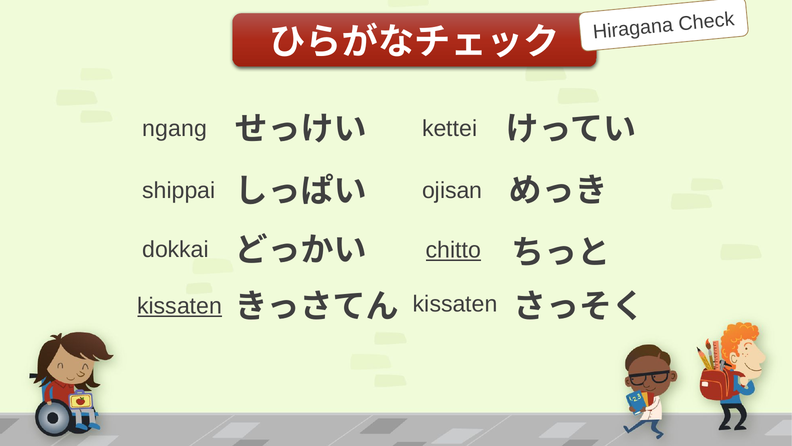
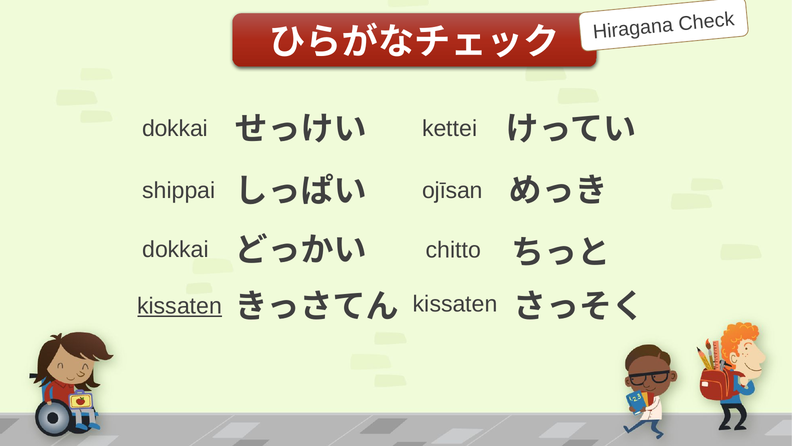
ngang at (175, 128): ngang -> dokkai
ojisan: ojisan -> ojīsan
chitto underline: present -> none
